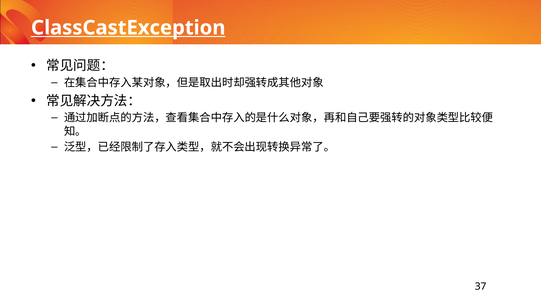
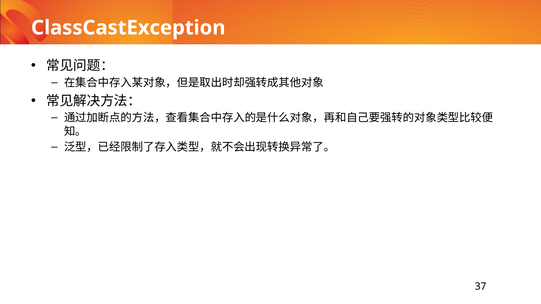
ClassCastException underline: present -> none
